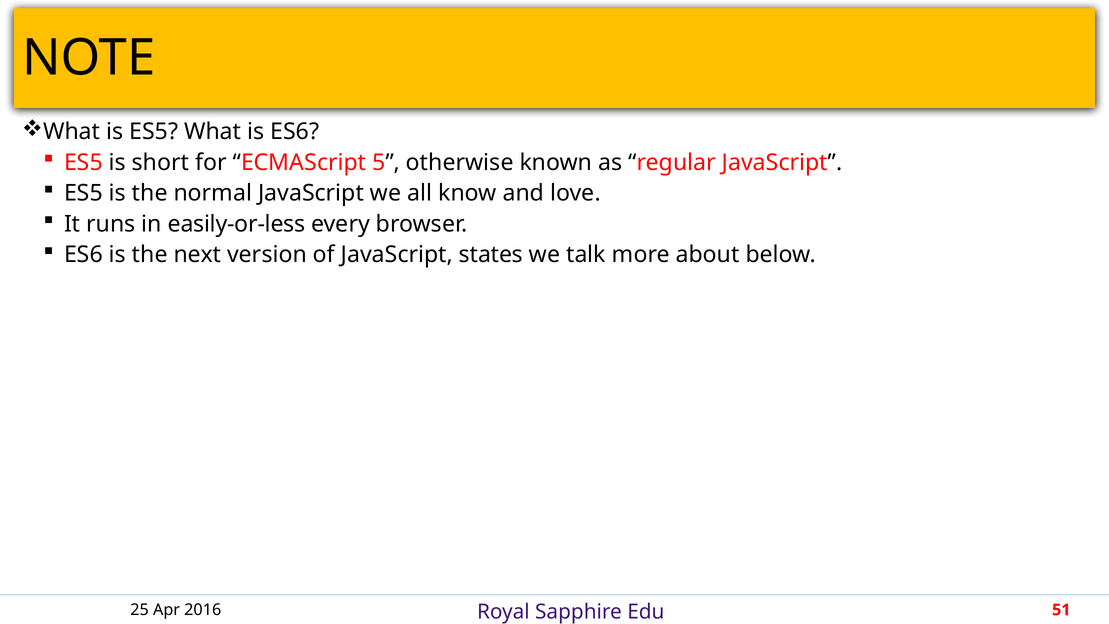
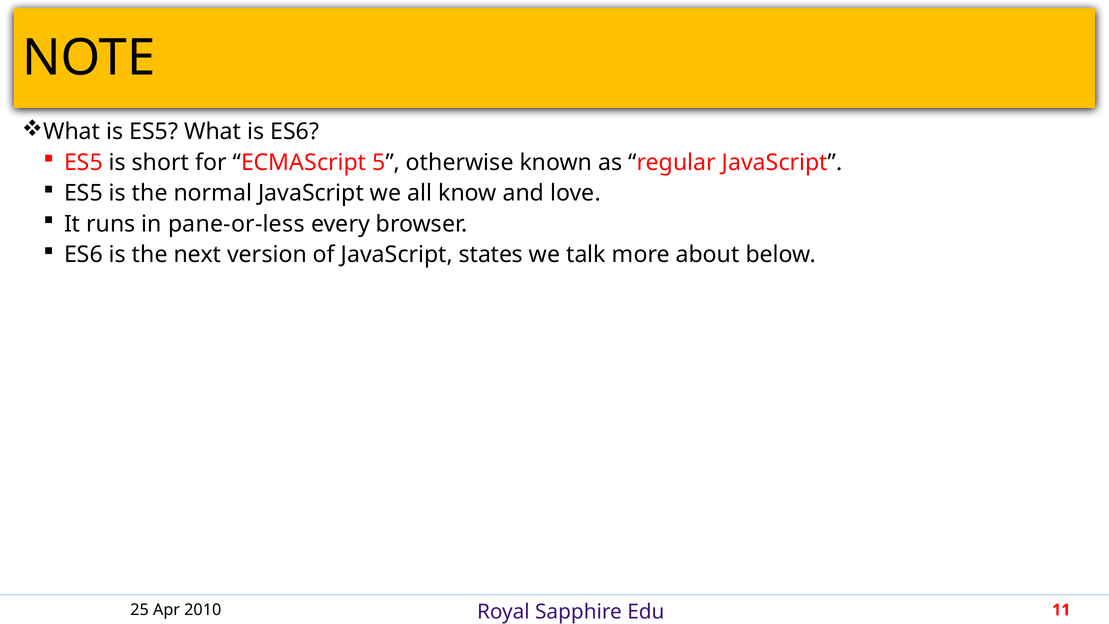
easily-or-less: easily-or-less -> pane-or-less
2016: 2016 -> 2010
51: 51 -> 11
